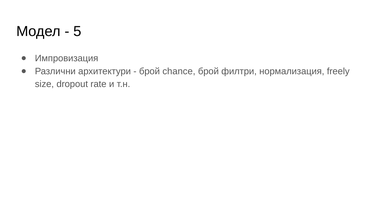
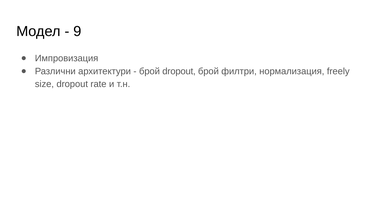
5: 5 -> 9
брой chance: chance -> dropout
